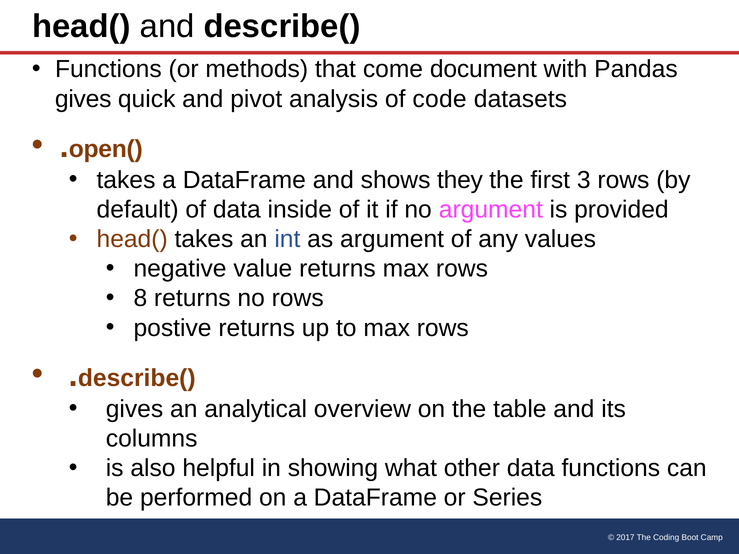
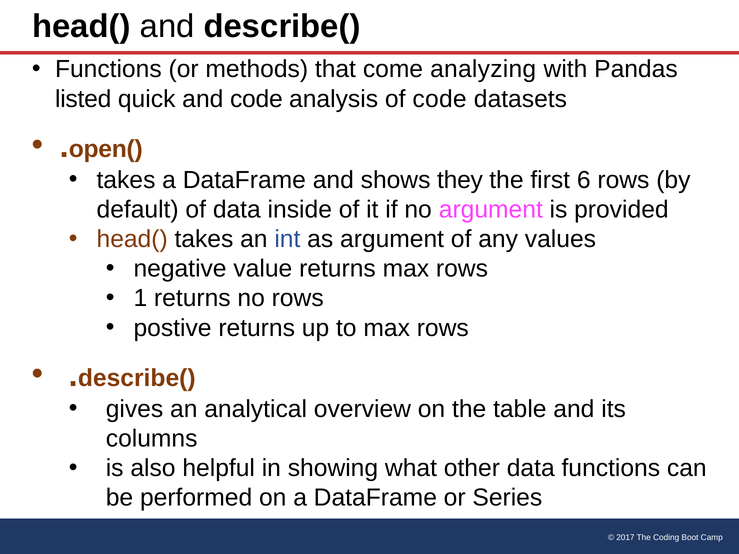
document: document -> analyzing
gives at (83, 99): gives -> listed
and pivot: pivot -> code
3: 3 -> 6
8: 8 -> 1
